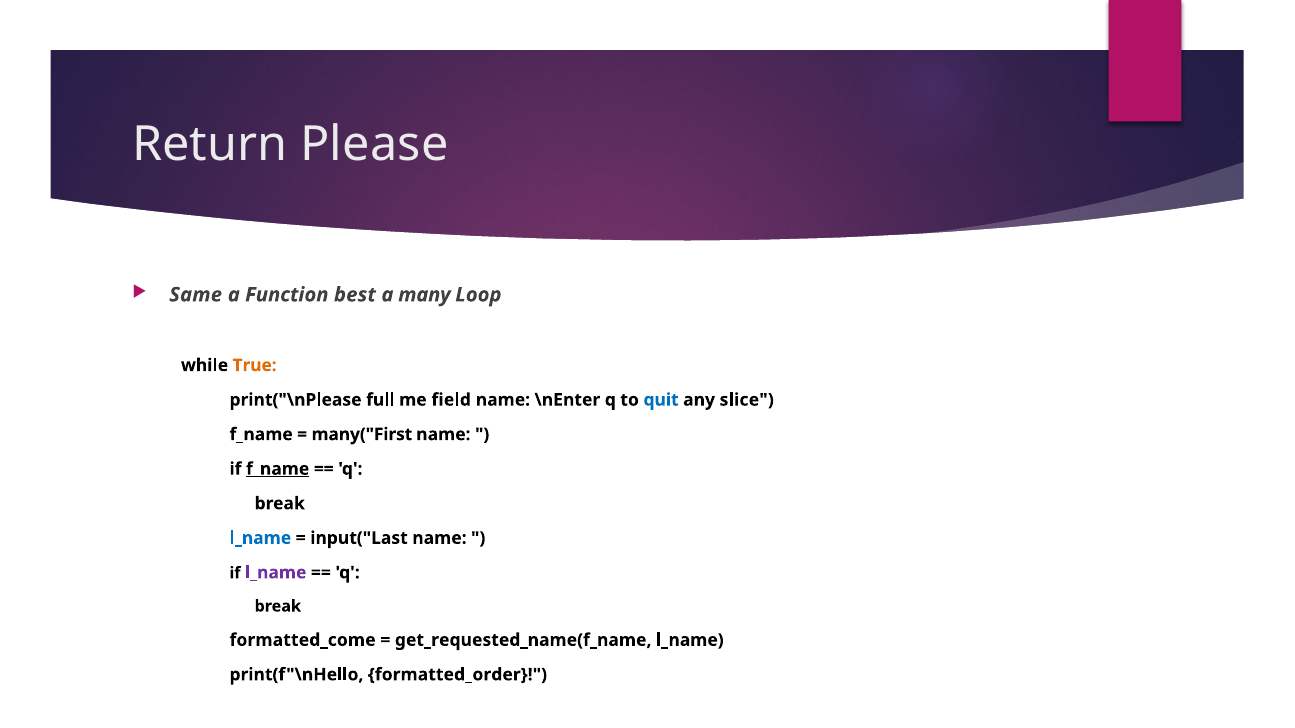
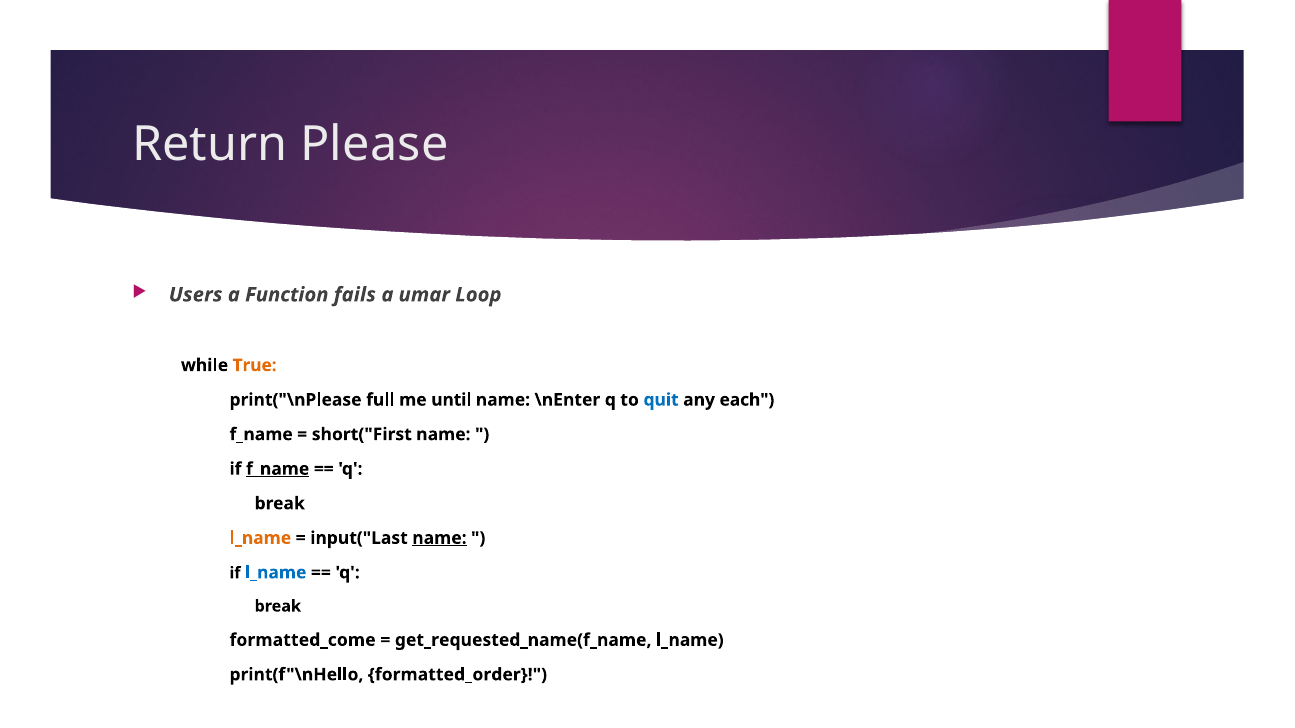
Same: Same -> Users
best: best -> fails
many: many -> umar
field: field -> until
slice: slice -> each
many("First: many("First -> short("First
l_name at (260, 538) colour: blue -> orange
name at (439, 538) underline: none -> present
l_name at (276, 573) colour: purple -> blue
